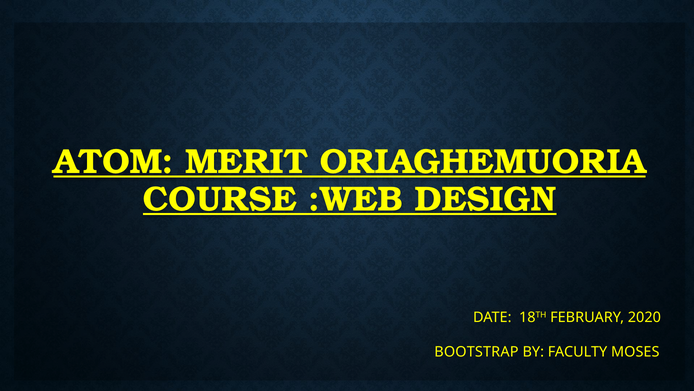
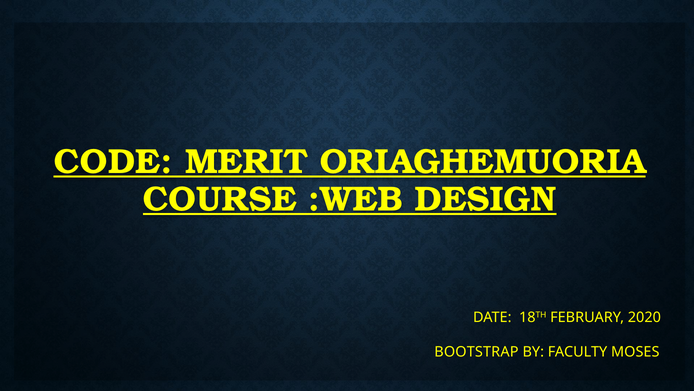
ATOM: ATOM -> CODE
